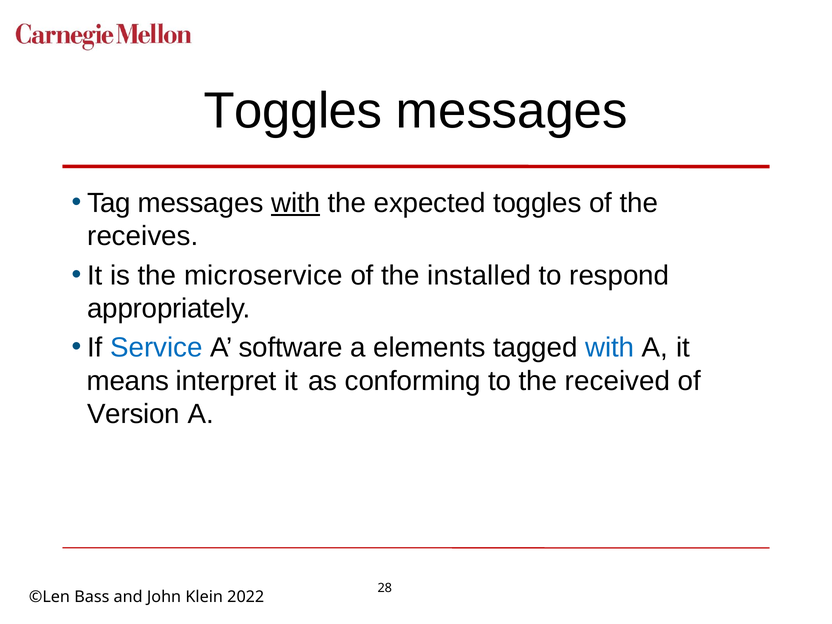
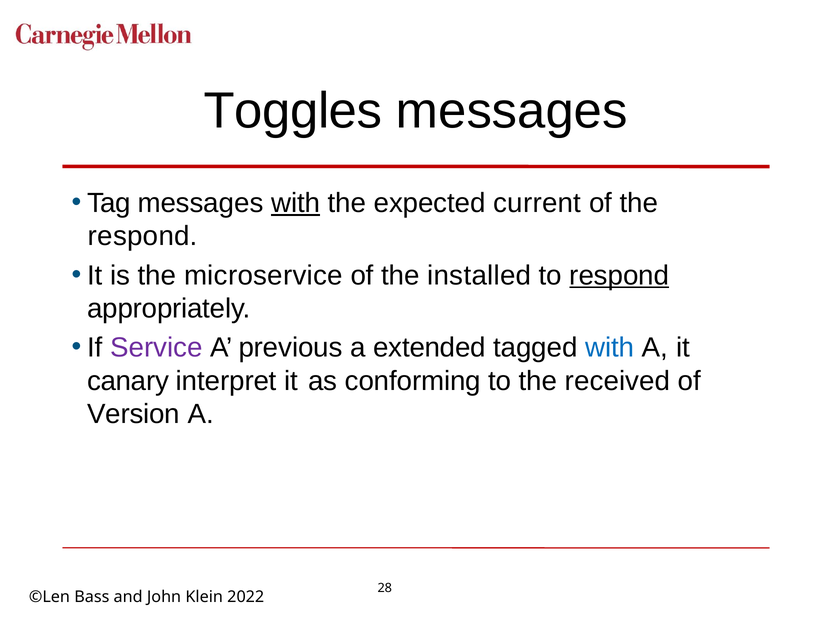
expected toggles: toggles -> current
receives at (143, 236): receives -> respond
respond at (619, 275) underline: none -> present
Service colour: blue -> purple
software: software -> previous
elements: elements -> extended
means: means -> canary
